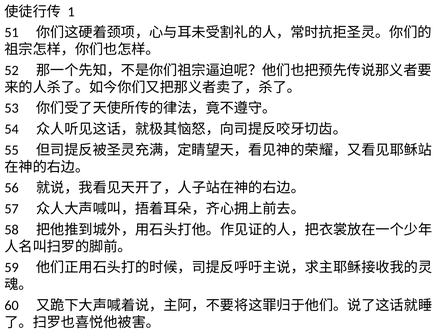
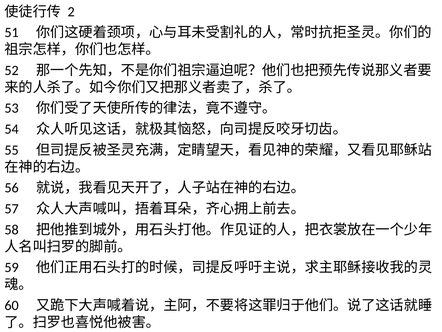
1: 1 -> 2
